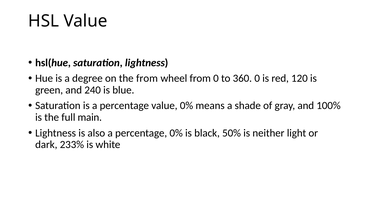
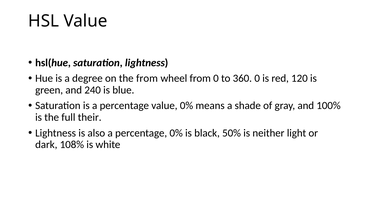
main: main -> their
233%: 233% -> 108%
